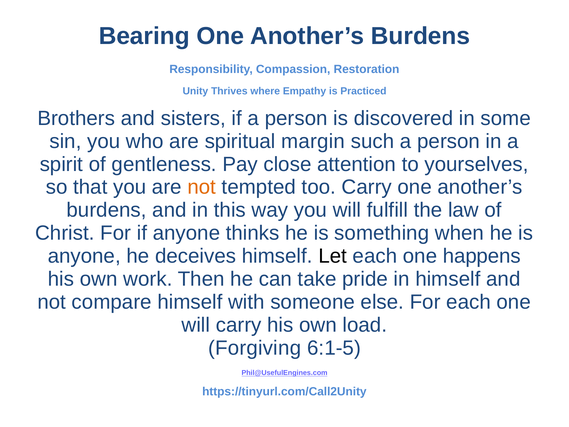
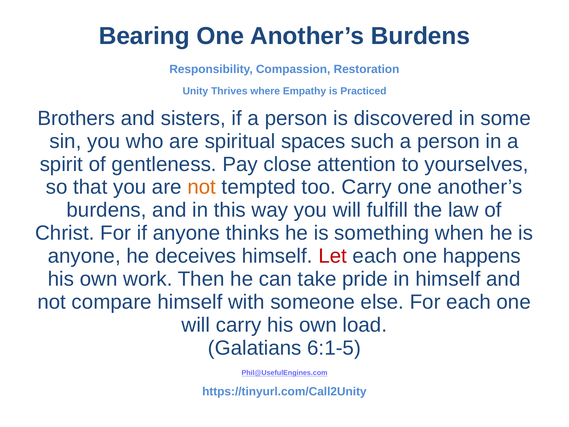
margin: margin -> spaces
Let colour: black -> red
Forgiving: Forgiving -> Galatians
